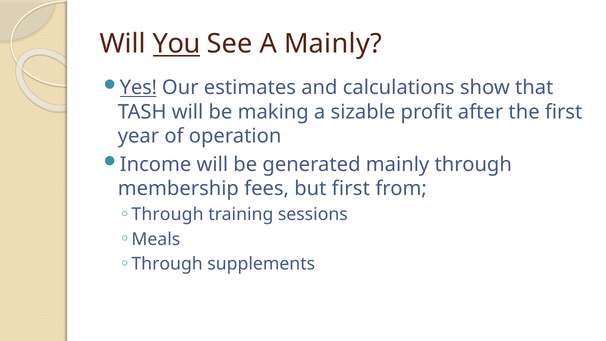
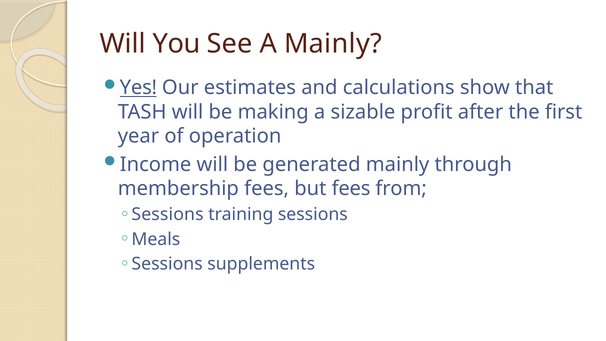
You underline: present -> none
but first: first -> fees
Through at (168, 215): Through -> Sessions
Through at (167, 264): Through -> Sessions
